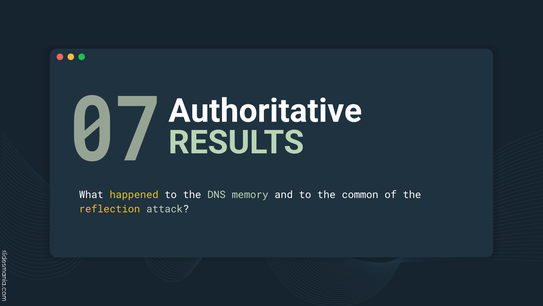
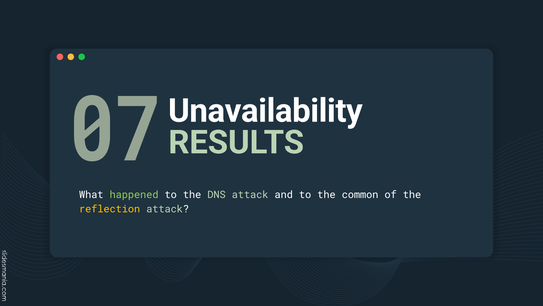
Authoritative: Authoritative -> Unavailability
happened colour: yellow -> light green
DNS memory: memory -> attack
